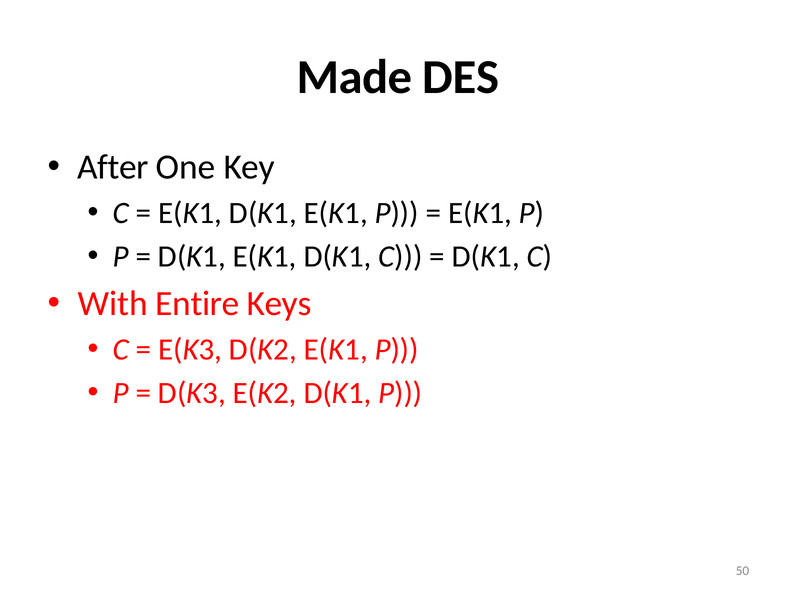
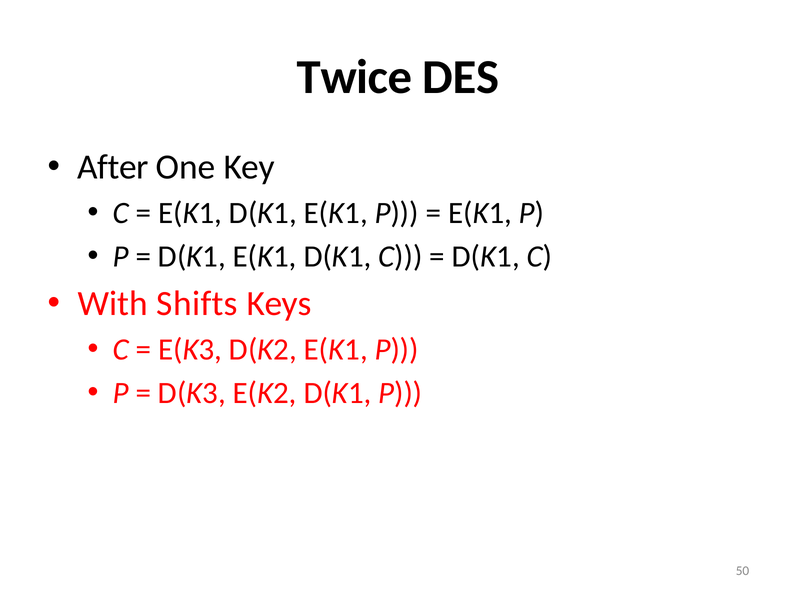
Made: Made -> Twice
Entire: Entire -> Shifts
